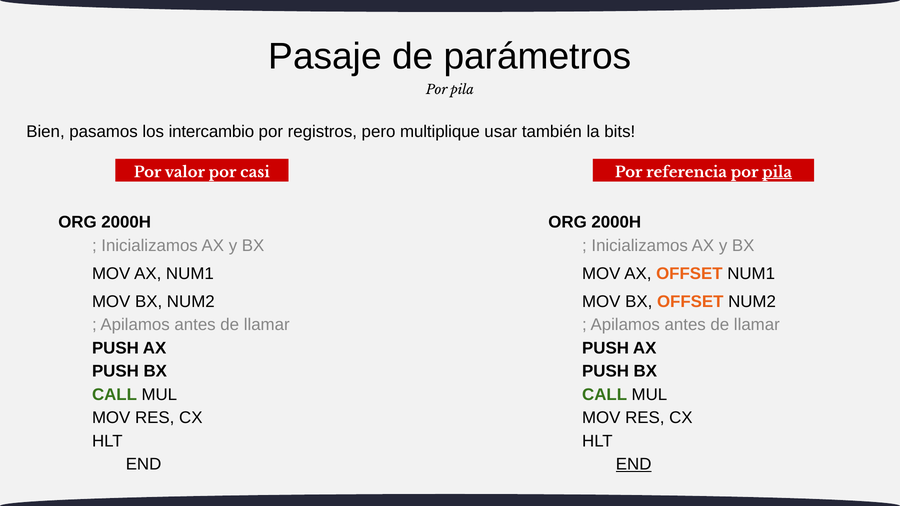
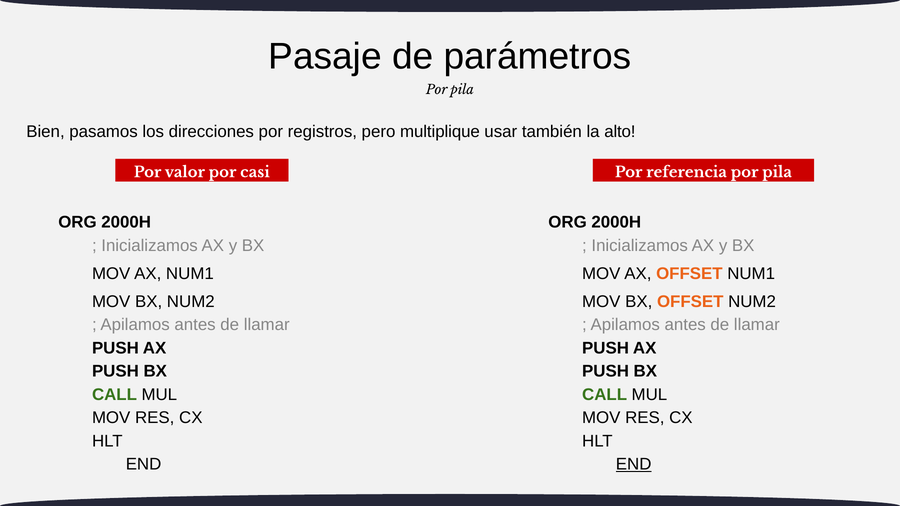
intercambio: intercambio -> direcciones
bits: bits -> alto
pila at (777, 172) underline: present -> none
